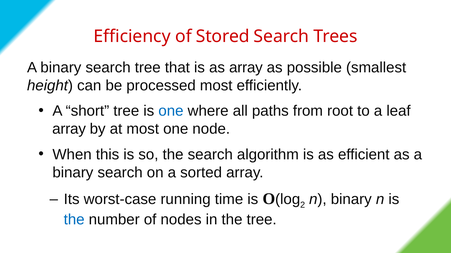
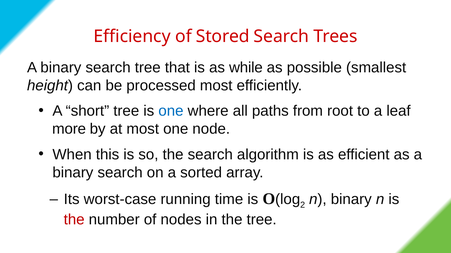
as array: array -> while
array at (69, 129): array -> more
the at (74, 220) colour: blue -> red
